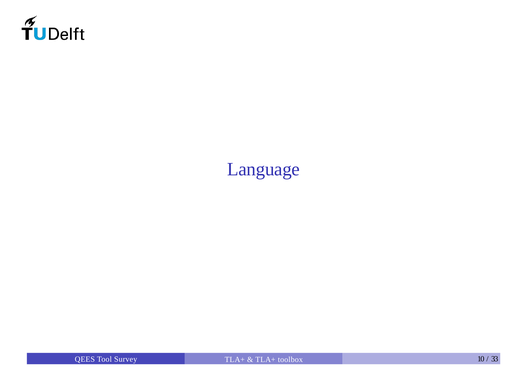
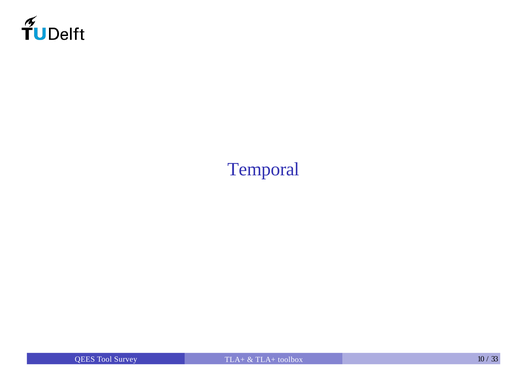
Language: Language -> Temporal
